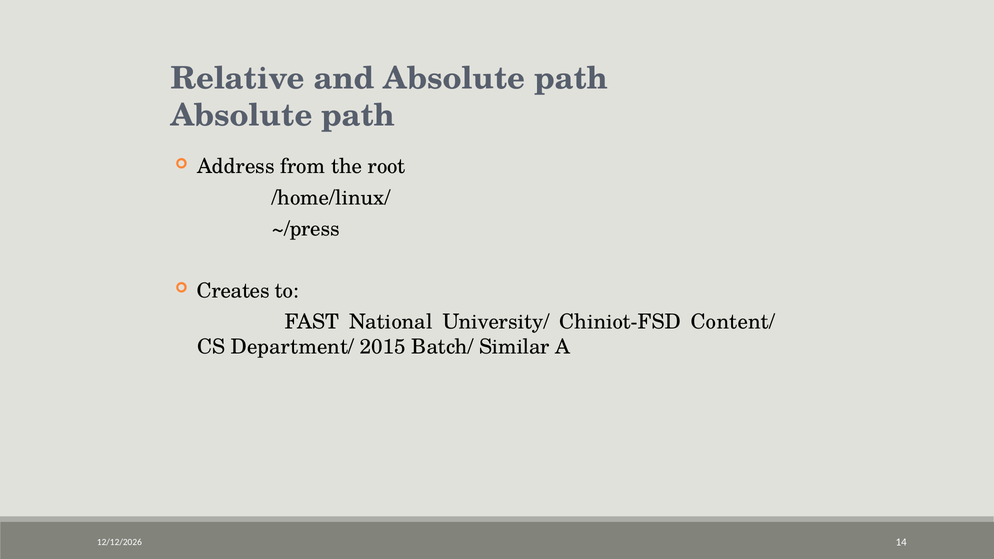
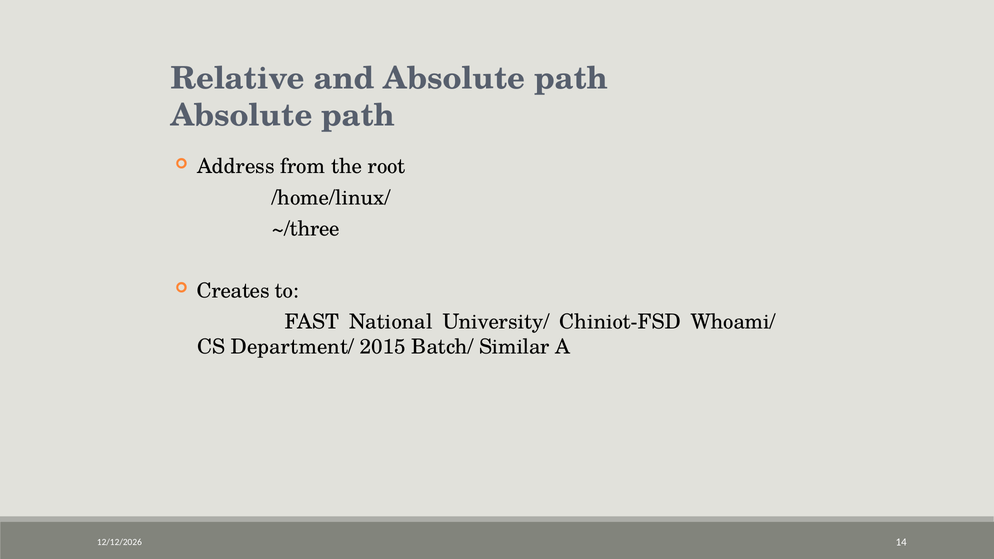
~/press: ~/press -> ~/three
Content/: Content/ -> Whoami/
